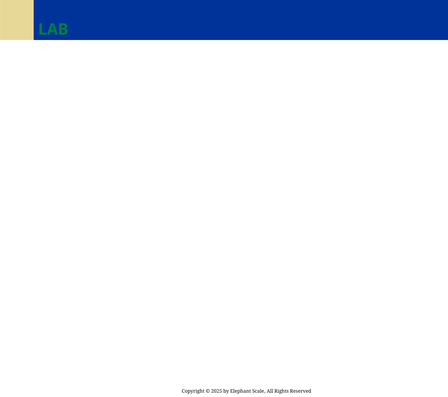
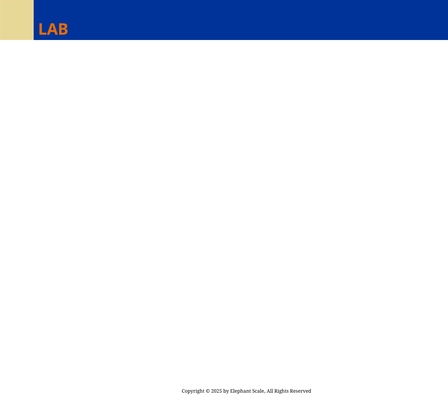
LAB colour: green -> orange
